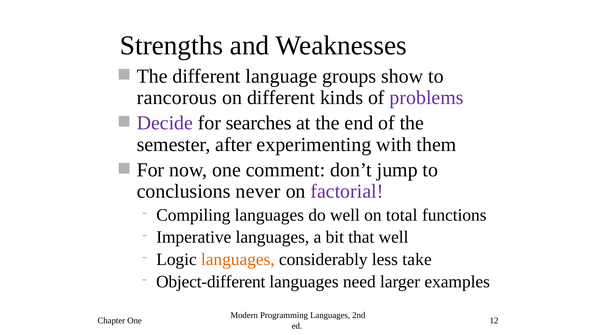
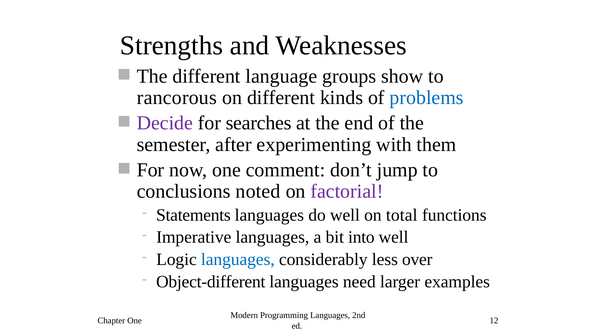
problems colour: purple -> blue
never: never -> noted
Compiling: Compiling -> Statements
that: that -> into
languages at (238, 260) colour: orange -> blue
take: take -> over
